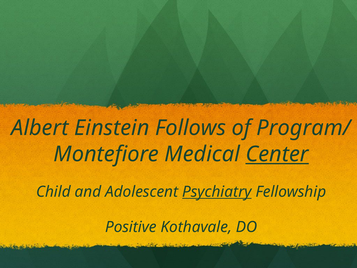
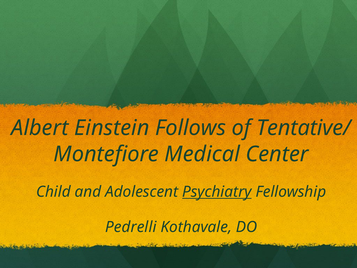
Program/: Program/ -> Tentative/
Center underline: present -> none
Positive: Positive -> Pedrelli
